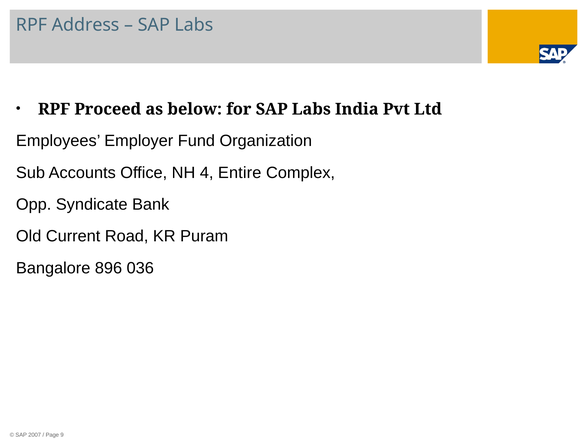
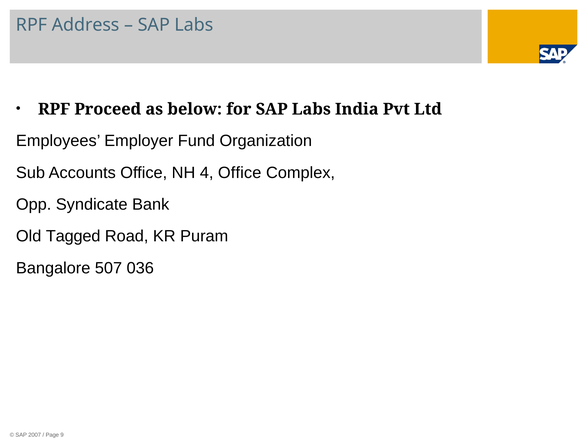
4 Entire: Entire -> Office
Current: Current -> Tagged
896: 896 -> 507
